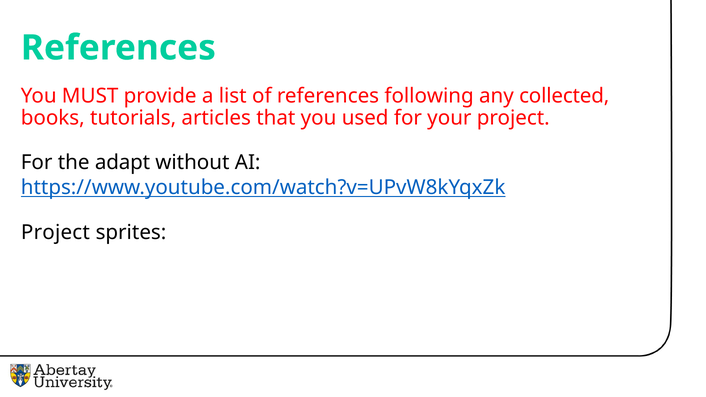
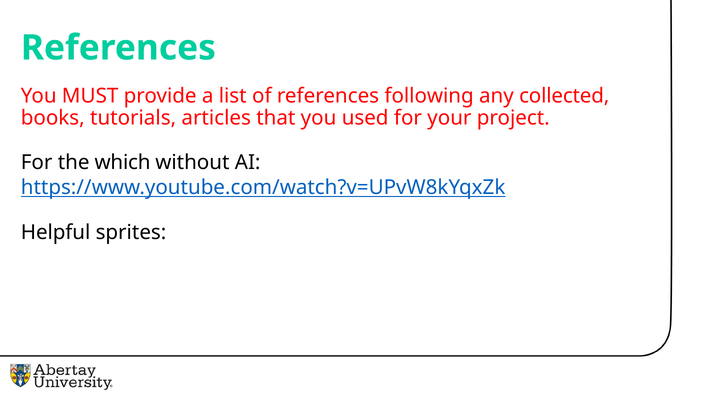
adapt: adapt -> which
Project at (55, 232): Project -> Helpful
